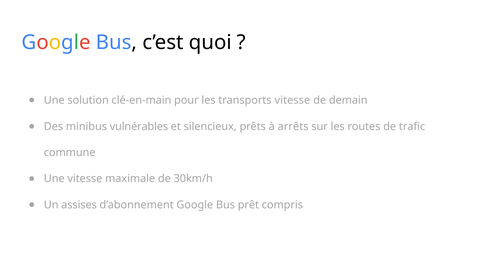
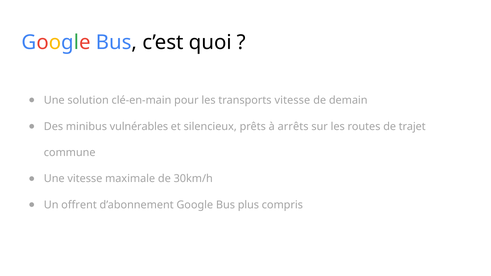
trafic: trafic -> trajet
assises: assises -> offrent
prêt: prêt -> plus
